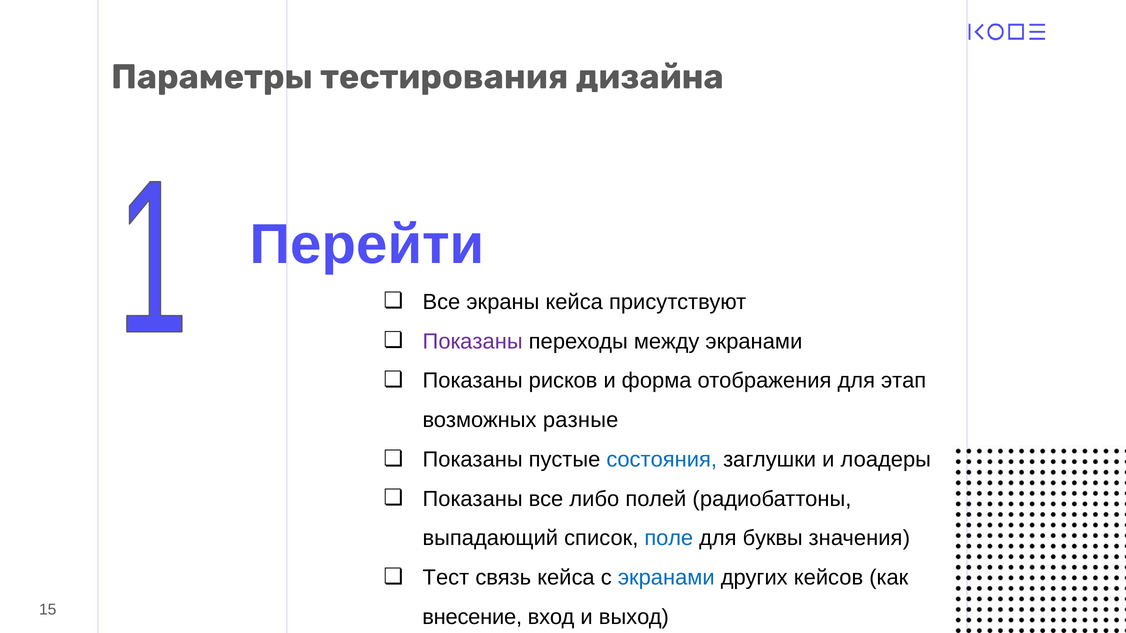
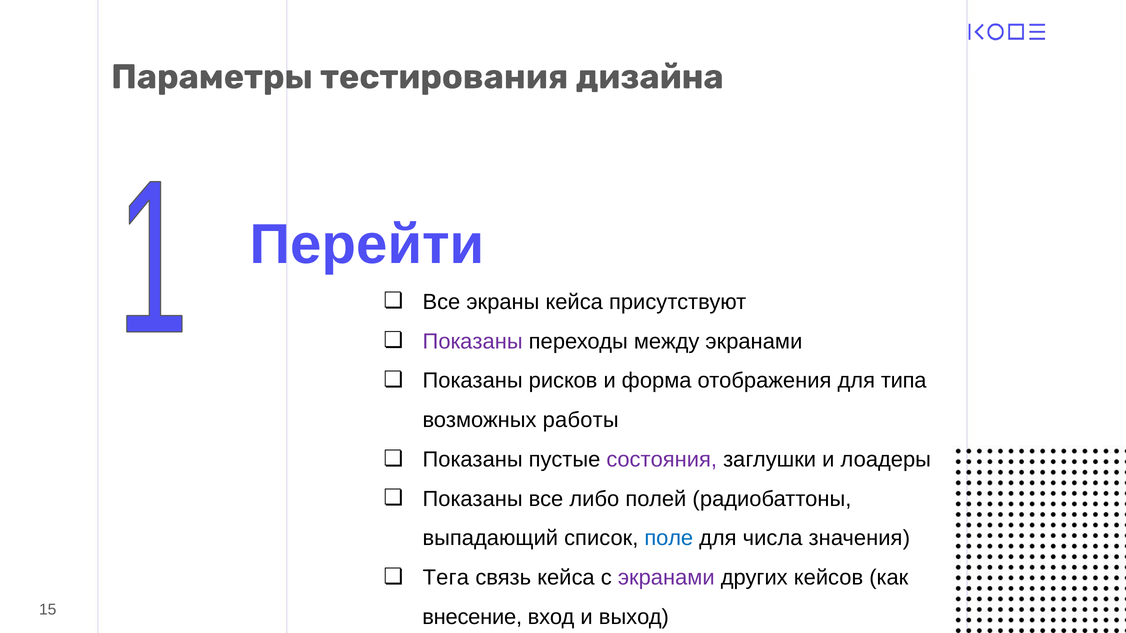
этап: этап -> типа
разные: разные -> работы
состояния colour: blue -> purple
буквы: буквы -> числа
Тест: Тест -> Тега
экранами at (666, 578) colour: blue -> purple
